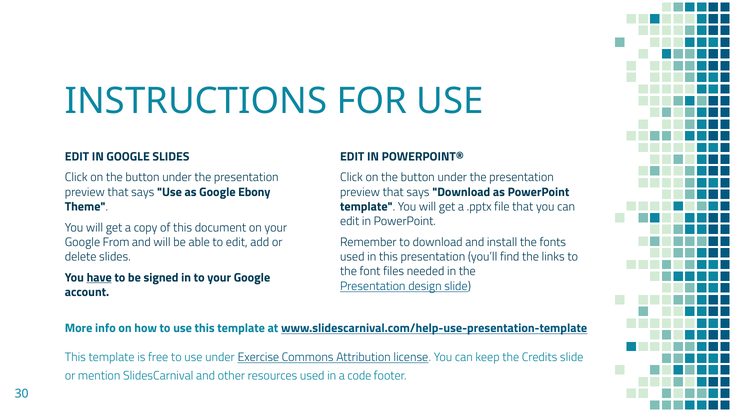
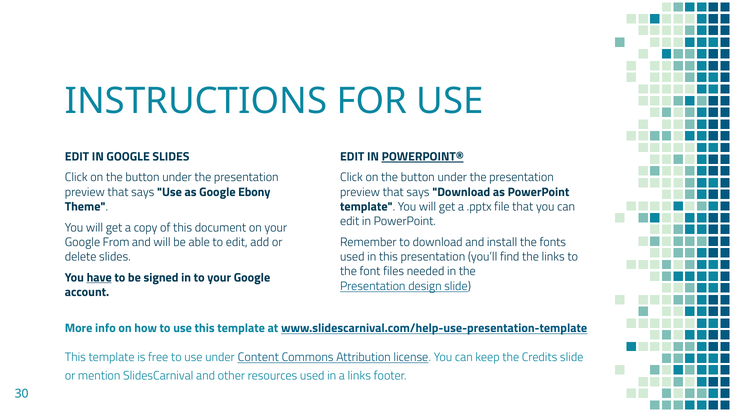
POWERPOINT® underline: none -> present
Exercise: Exercise -> Content
a code: code -> links
